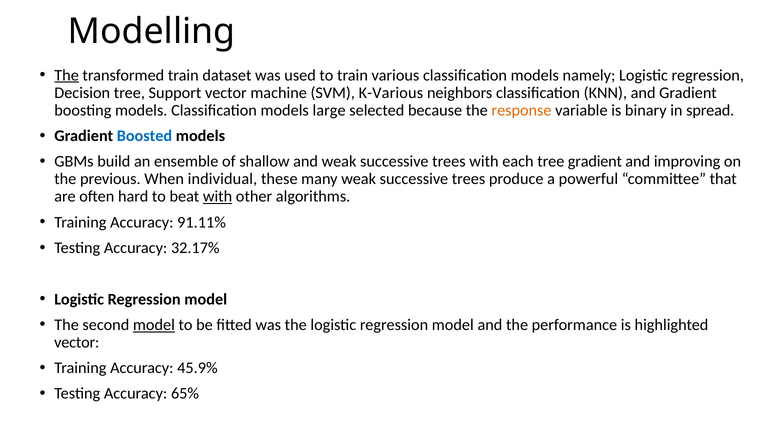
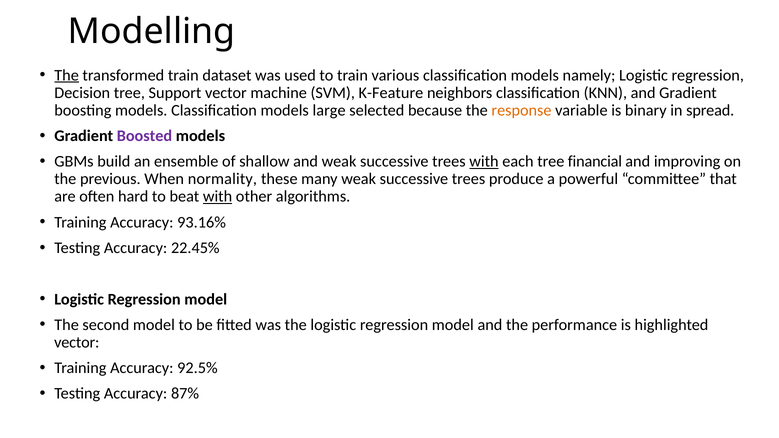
K-Various: K-Various -> K-Feature
Boosted colour: blue -> purple
with at (484, 162) underline: none -> present
tree gradient: gradient -> financial
individual: individual -> normality
91.11%: 91.11% -> 93.16%
32.17%: 32.17% -> 22.45%
model at (154, 325) underline: present -> none
45.9%: 45.9% -> 92.5%
65%: 65% -> 87%
